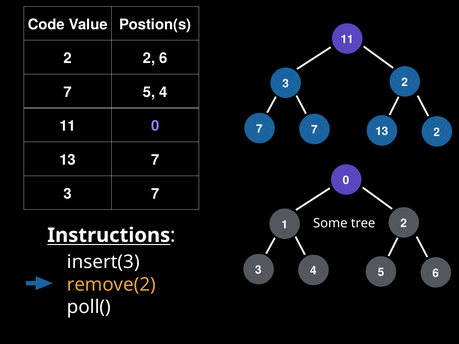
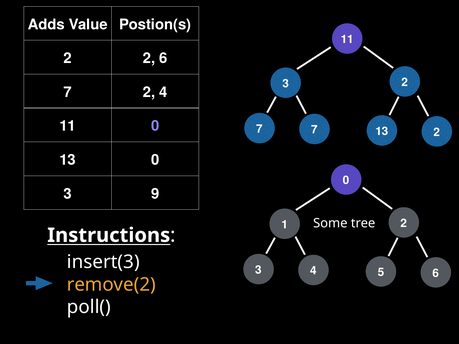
Code: Code -> Adds
5 at (149, 92): 5 -> 2
7 at (155, 160): 7 -> 0
7 at (155, 194): 7 -> 9
